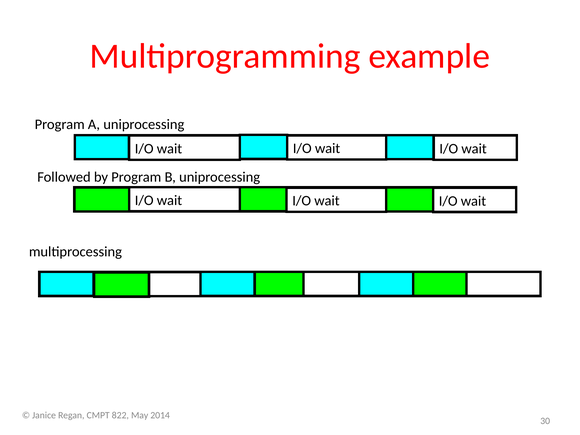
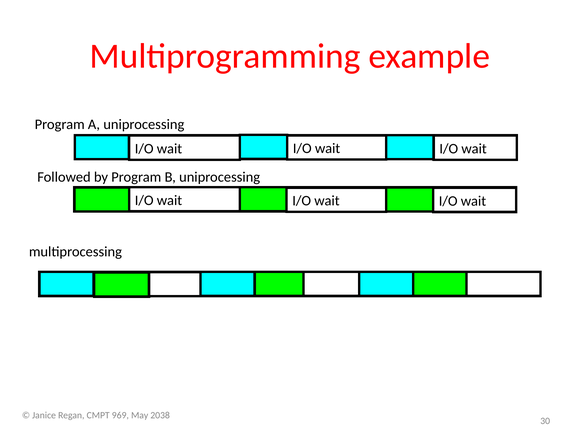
822: 822 -> 969
2014: 2014 -> 2038
